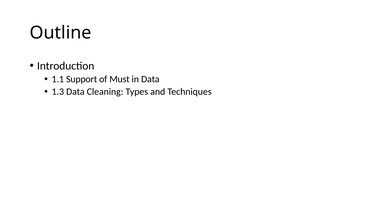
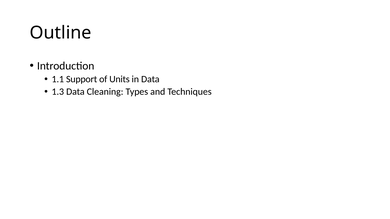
Must: Must -> Units
